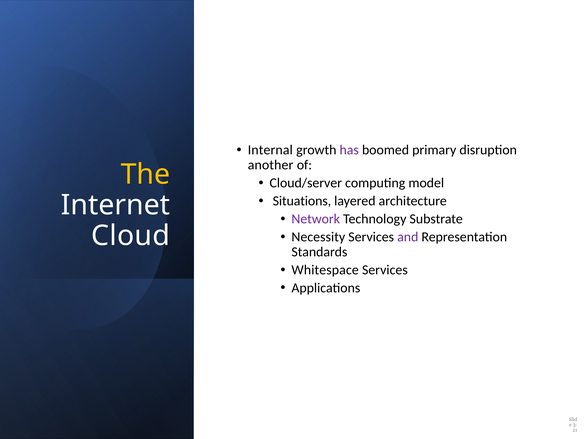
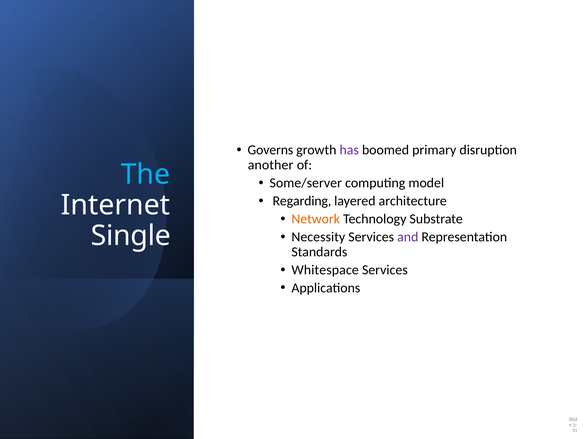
Internal: Internal -> Governs
The colour: yellow -> light blue
Cloud/server: Cloud/server -> Some/server
Situations: Situations -> Regarding
Network colour: purple -> orange
Cloud: Cloud -> Single
